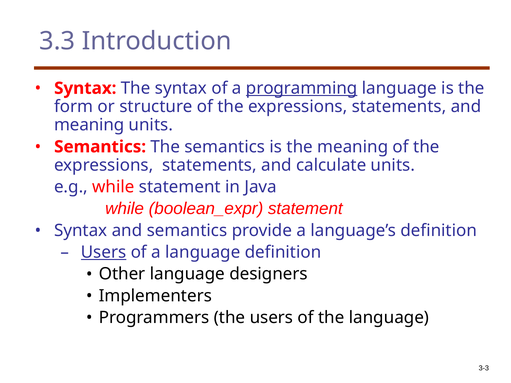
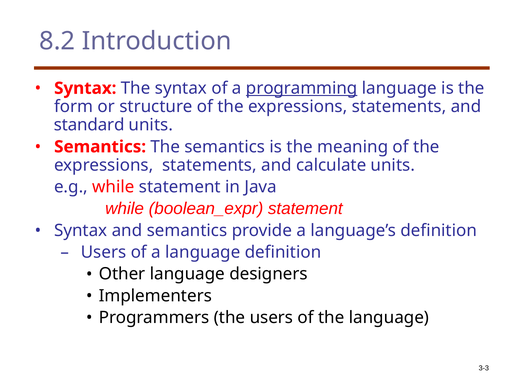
3.3: 3.3 -> 8.2
meaning at (89, 125): meaning -> standard
Users at (104, 252) underline: present -> none
